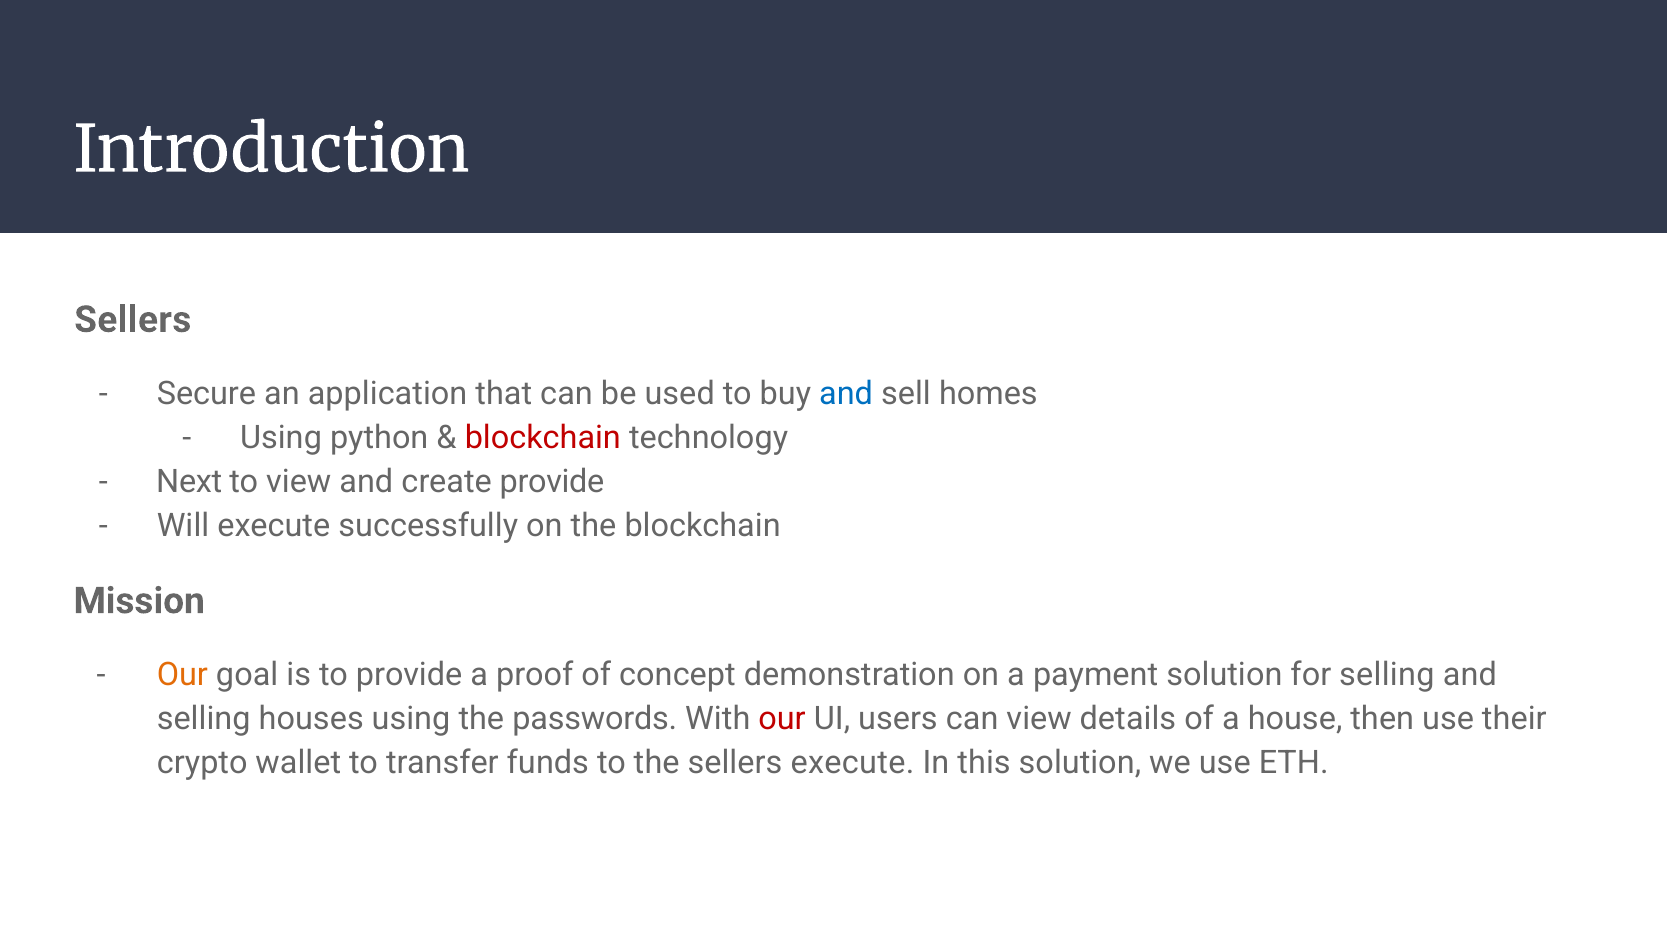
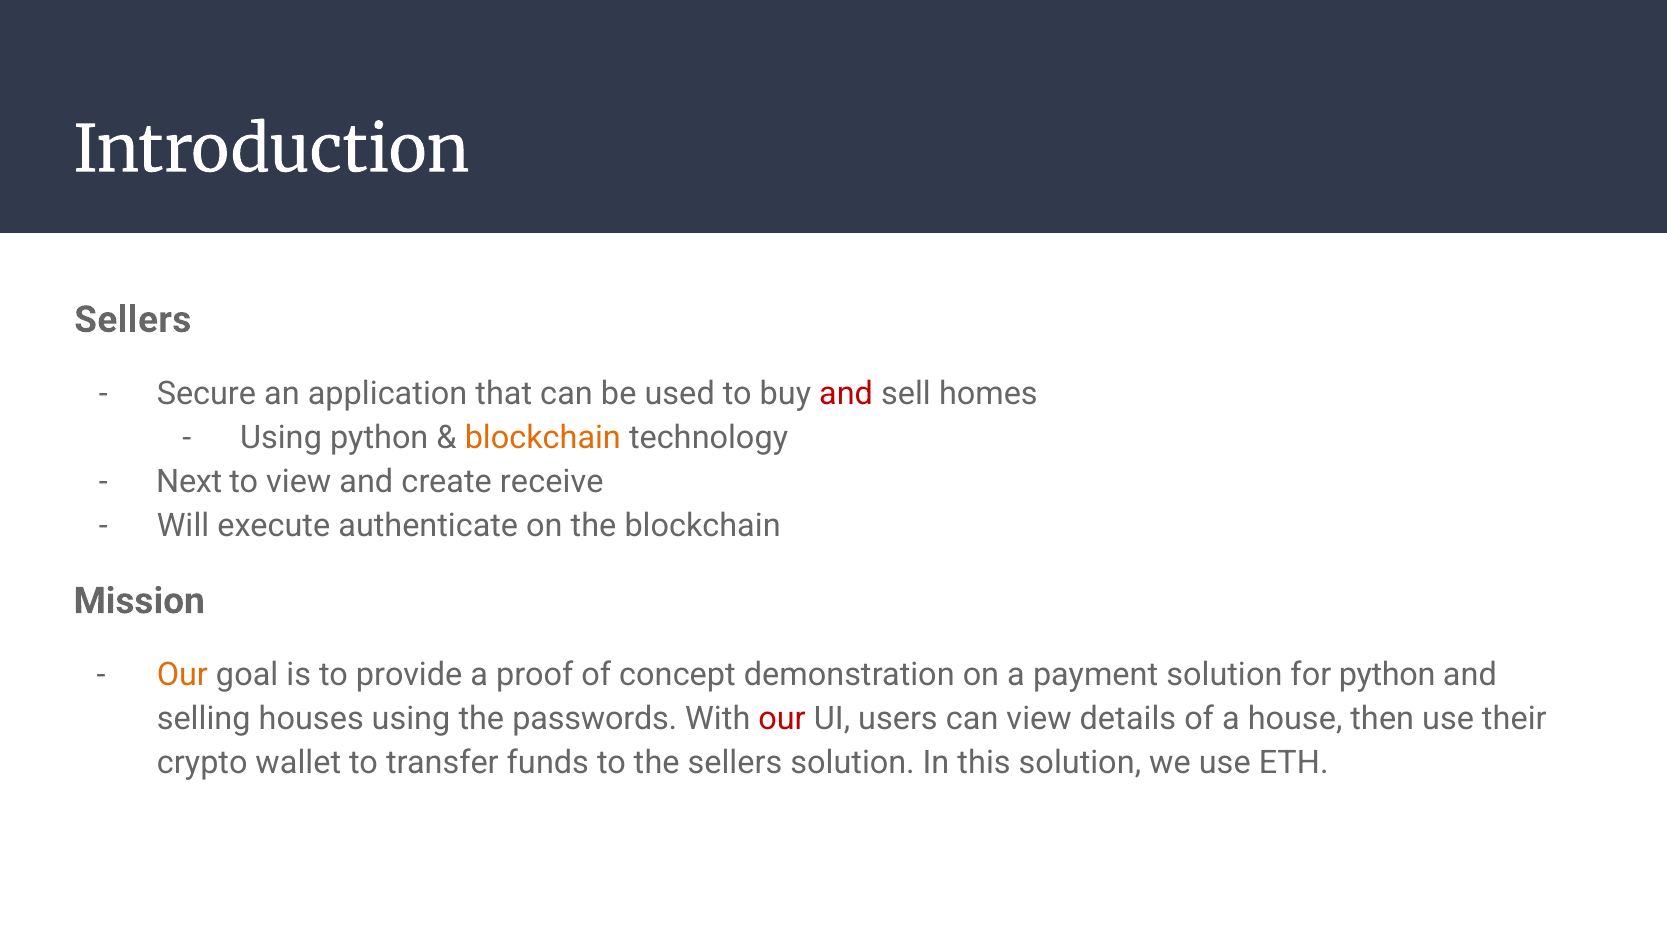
and at (846, 394) colour: blue -> red
blockchain at (543, 438) colour: red -> orange
create provide: provide -> receive
successfully: successfully -> authenticate
for selling: selling -> python
sellers execute: execute -> solution
